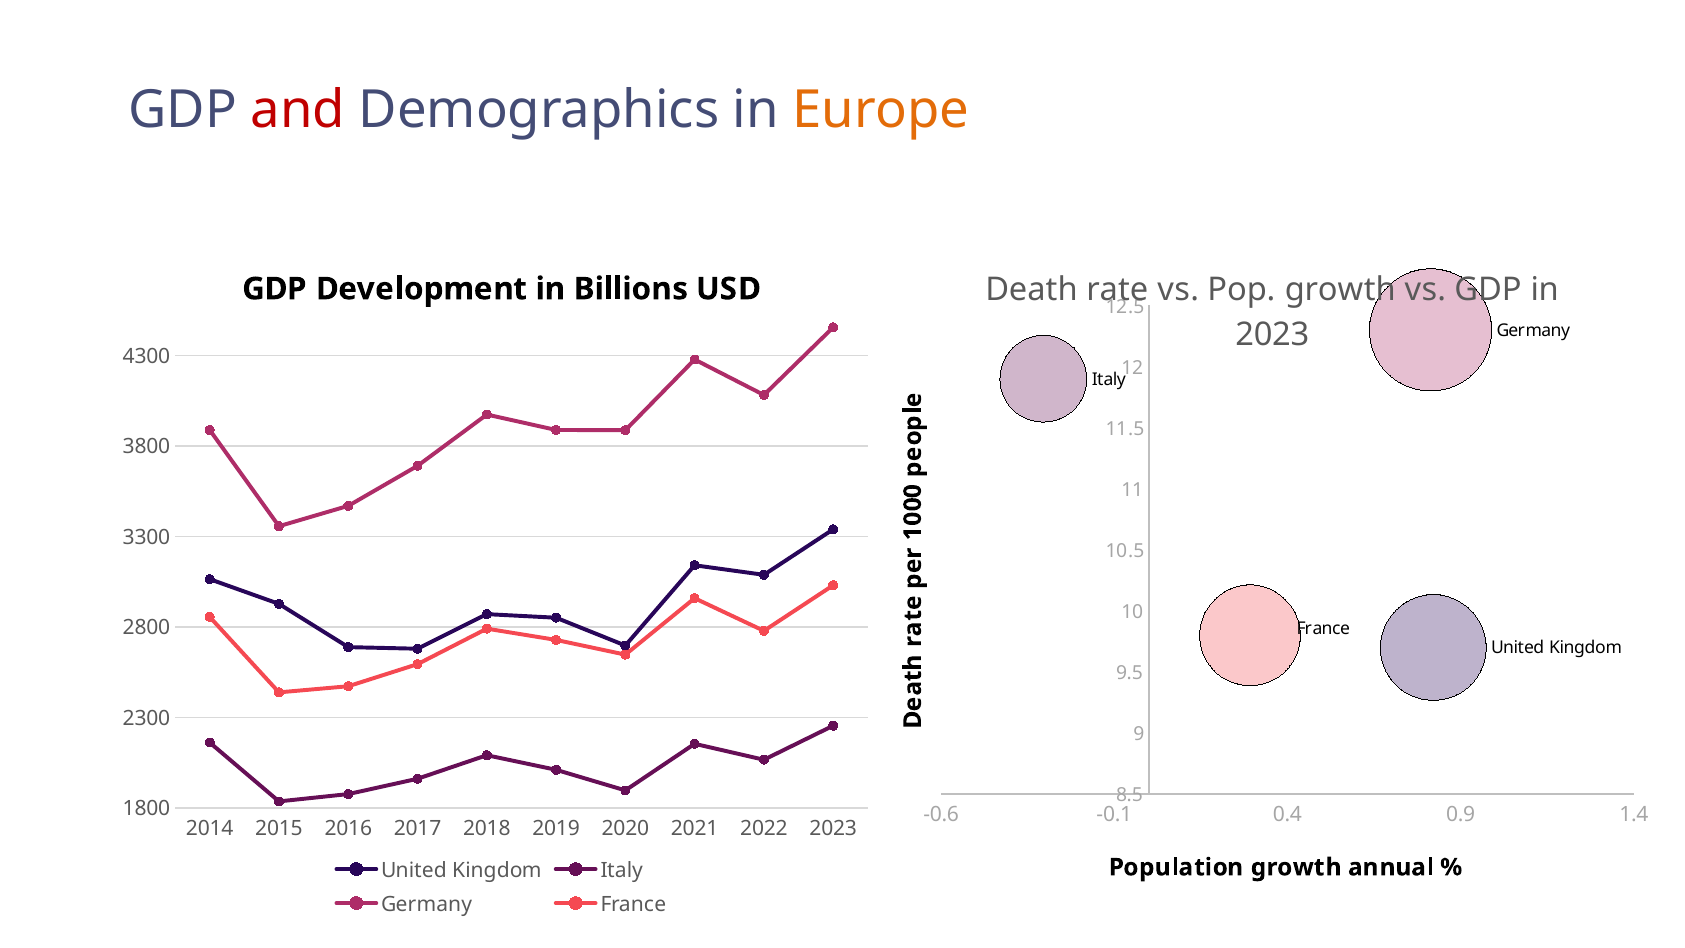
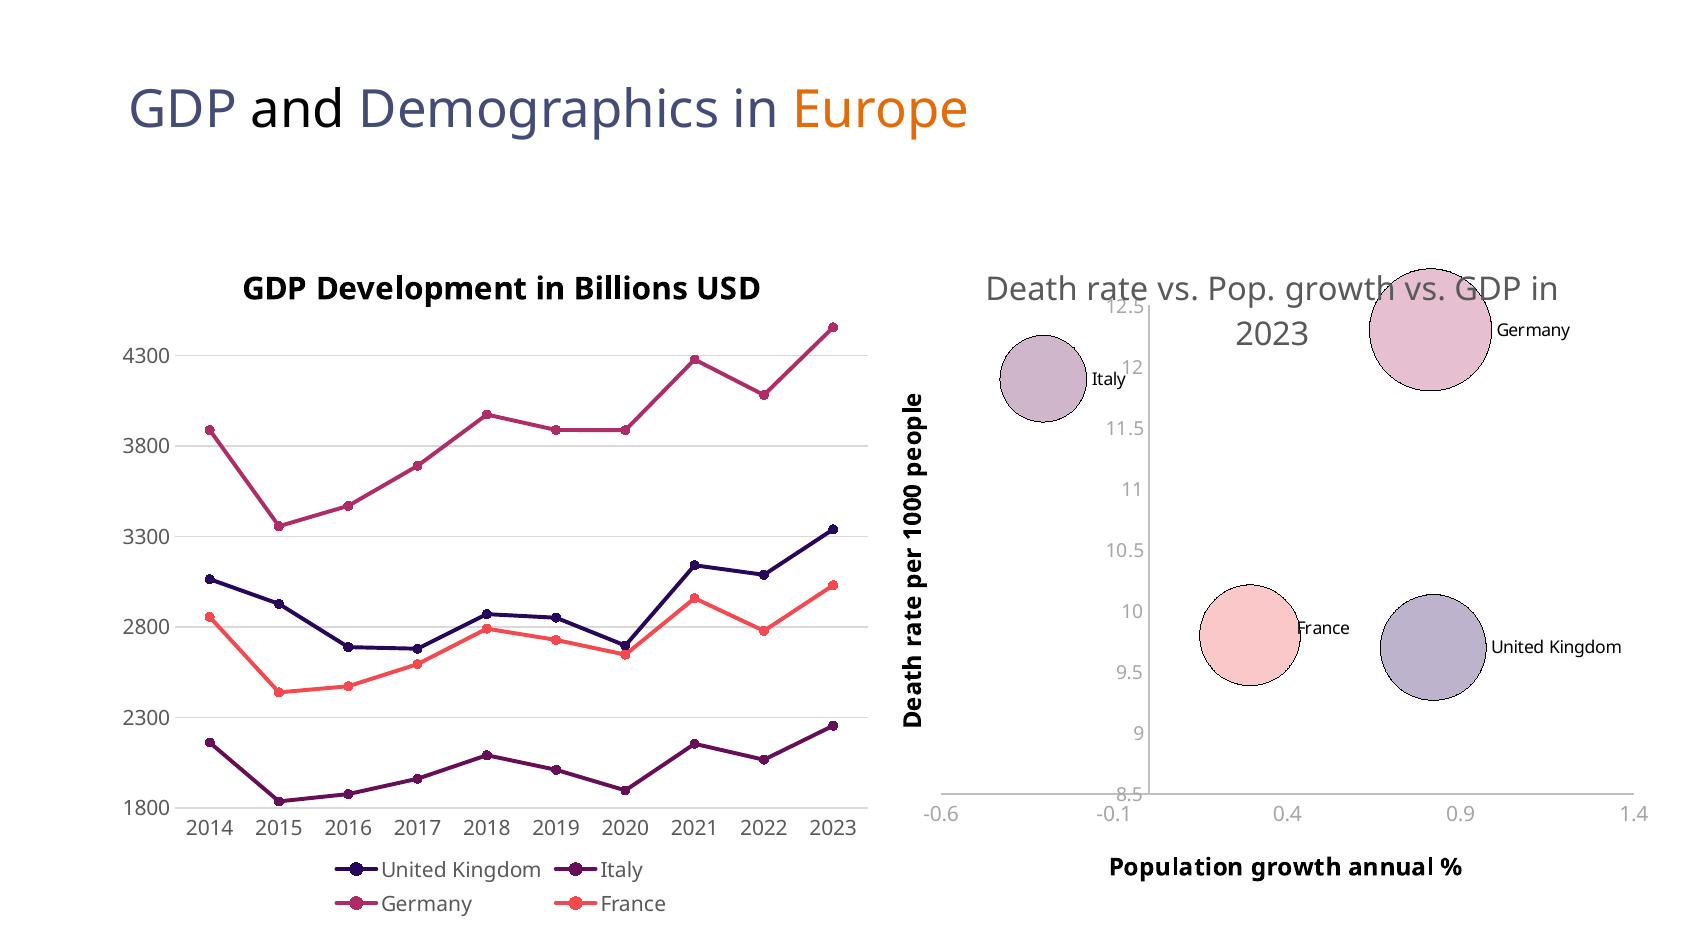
and colour: red -> black
